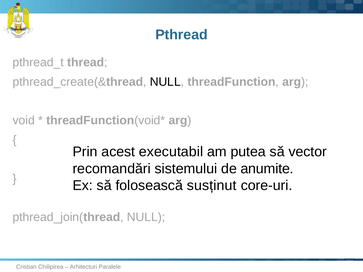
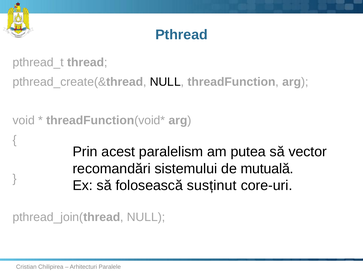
executabil: executabil -> paralelism
anumite: anumite -> mutuală
